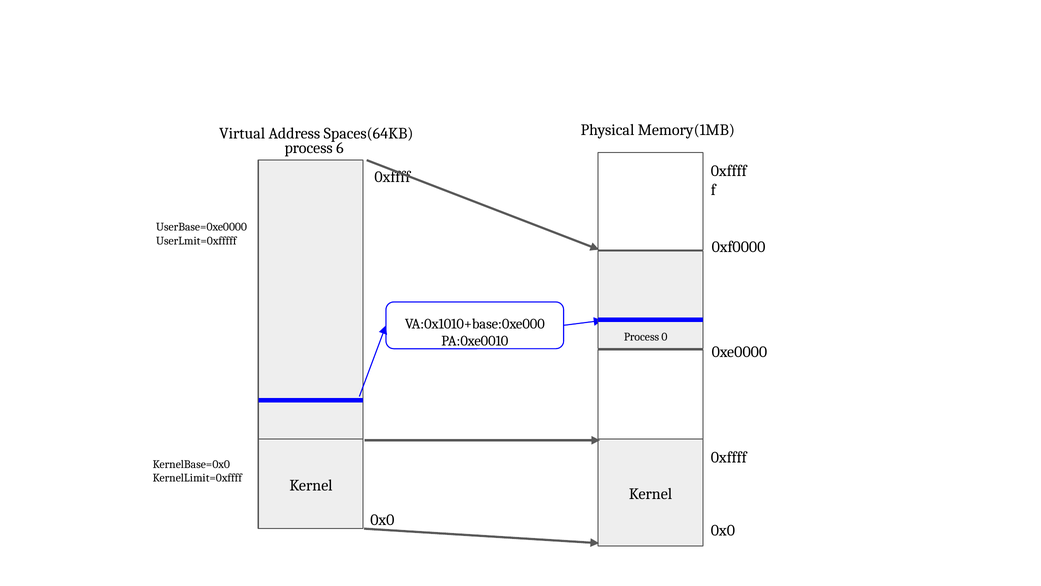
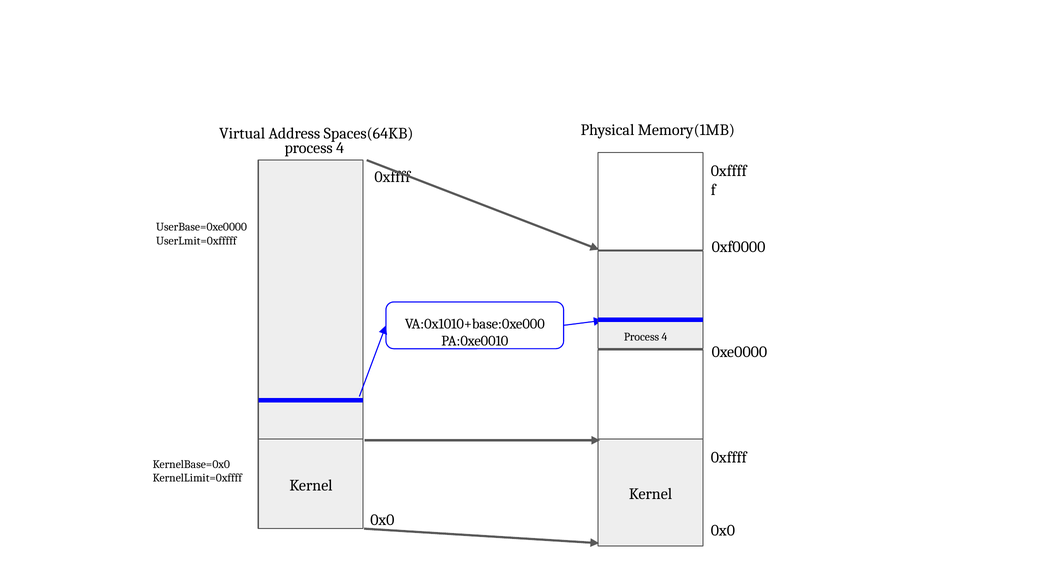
6 at (340, 148): 6 -> 4
0 at (664, 336): 0 -> 4
